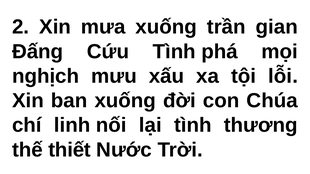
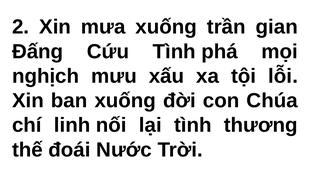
thiết: thiết -> đoái
